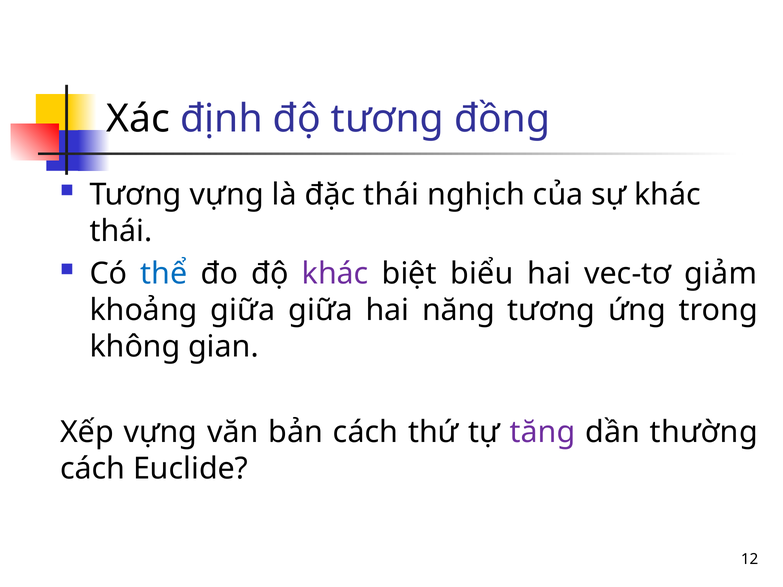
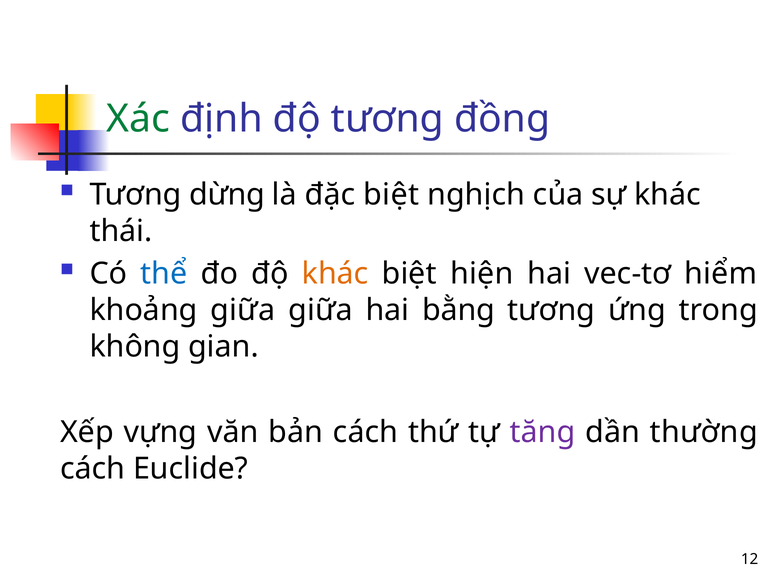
Xác colour: black -> green
Tương vựng: vựng -> dừng
đặc thái: thái -> biệt
khác at (335, 274) colour: purple -> orange
biểu: biểu -> hiện
giảm: giảm -> hiểm
năng: năng -> bằng
